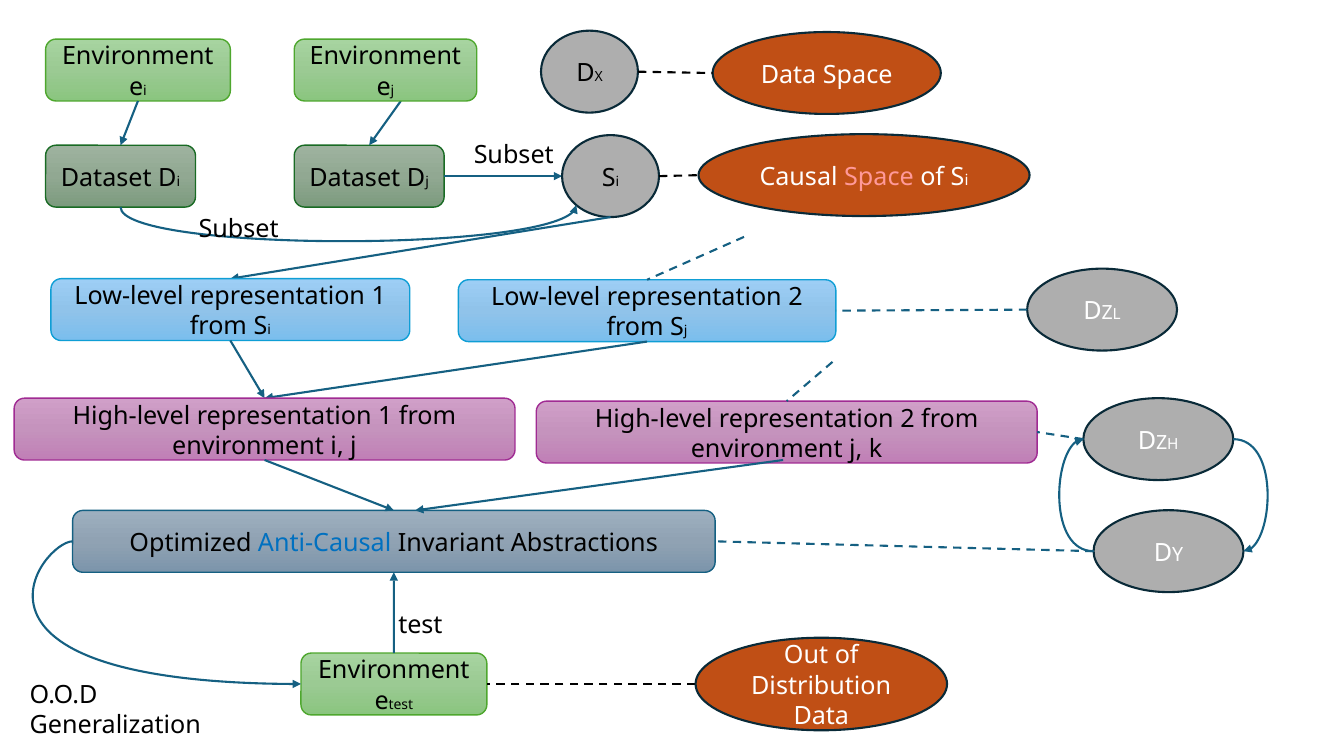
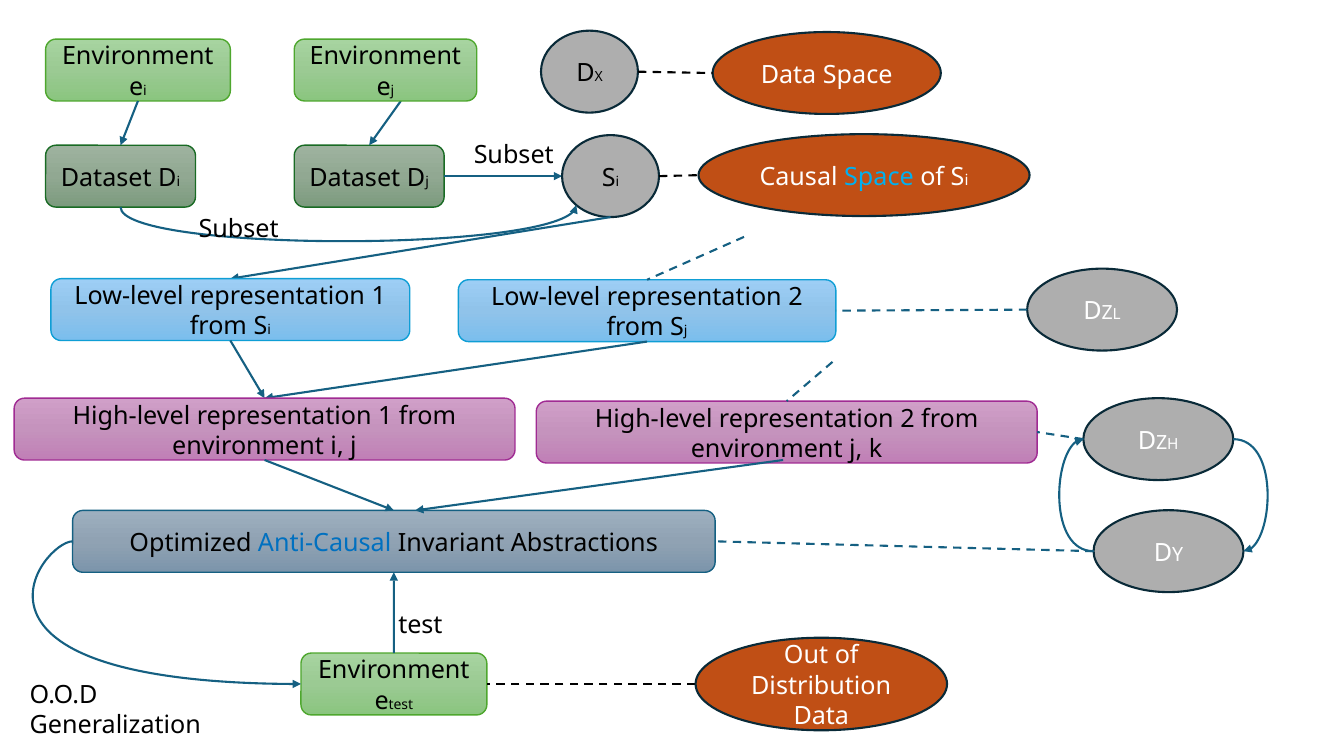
Space at (879, 177) colour: pink -> light blue
